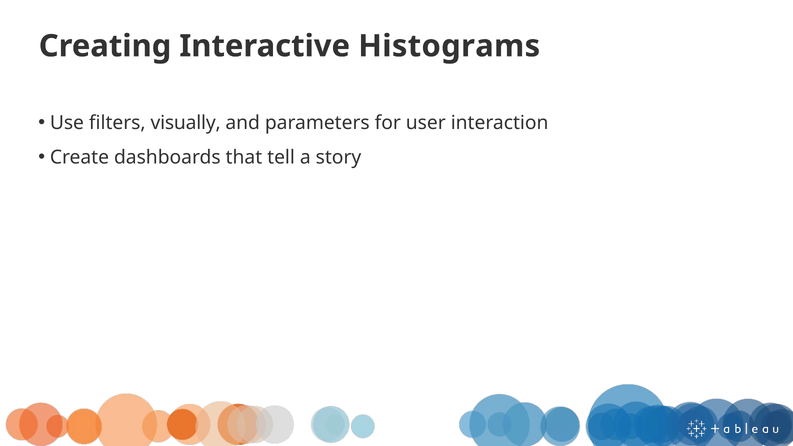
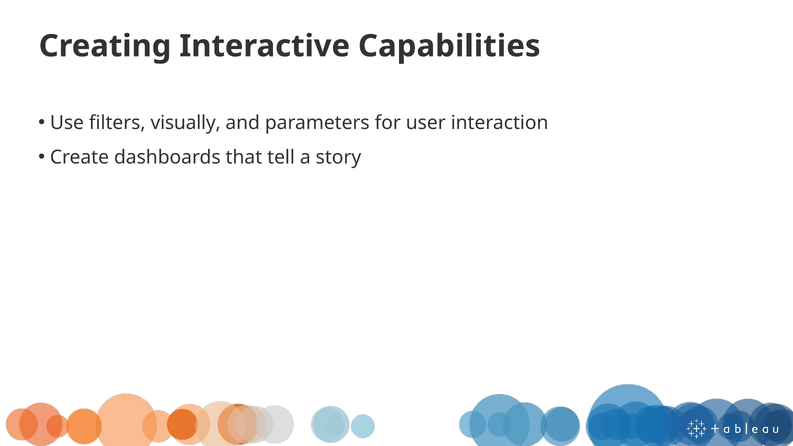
Histograms: Histograms -> Capabilities
